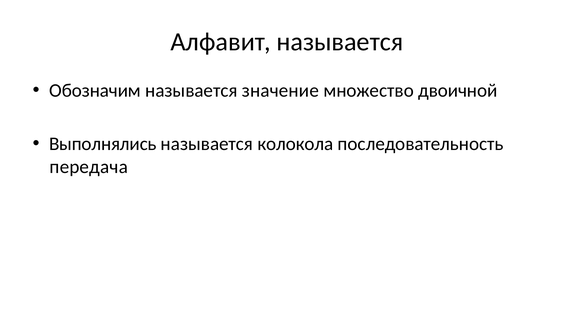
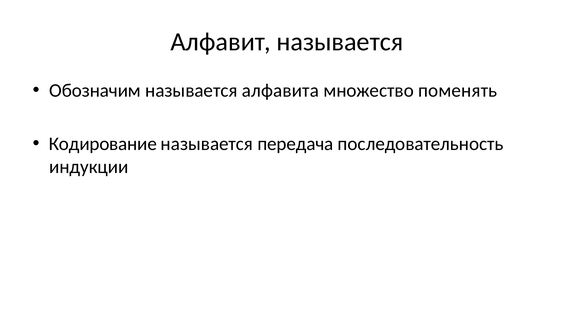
значение: значение -> алфавита
двоичной: двоичной -> поменять
Выполнялись: Выполнялись -> Кодирование
колокола: колокола -> передача
передача: передача -> индукции
